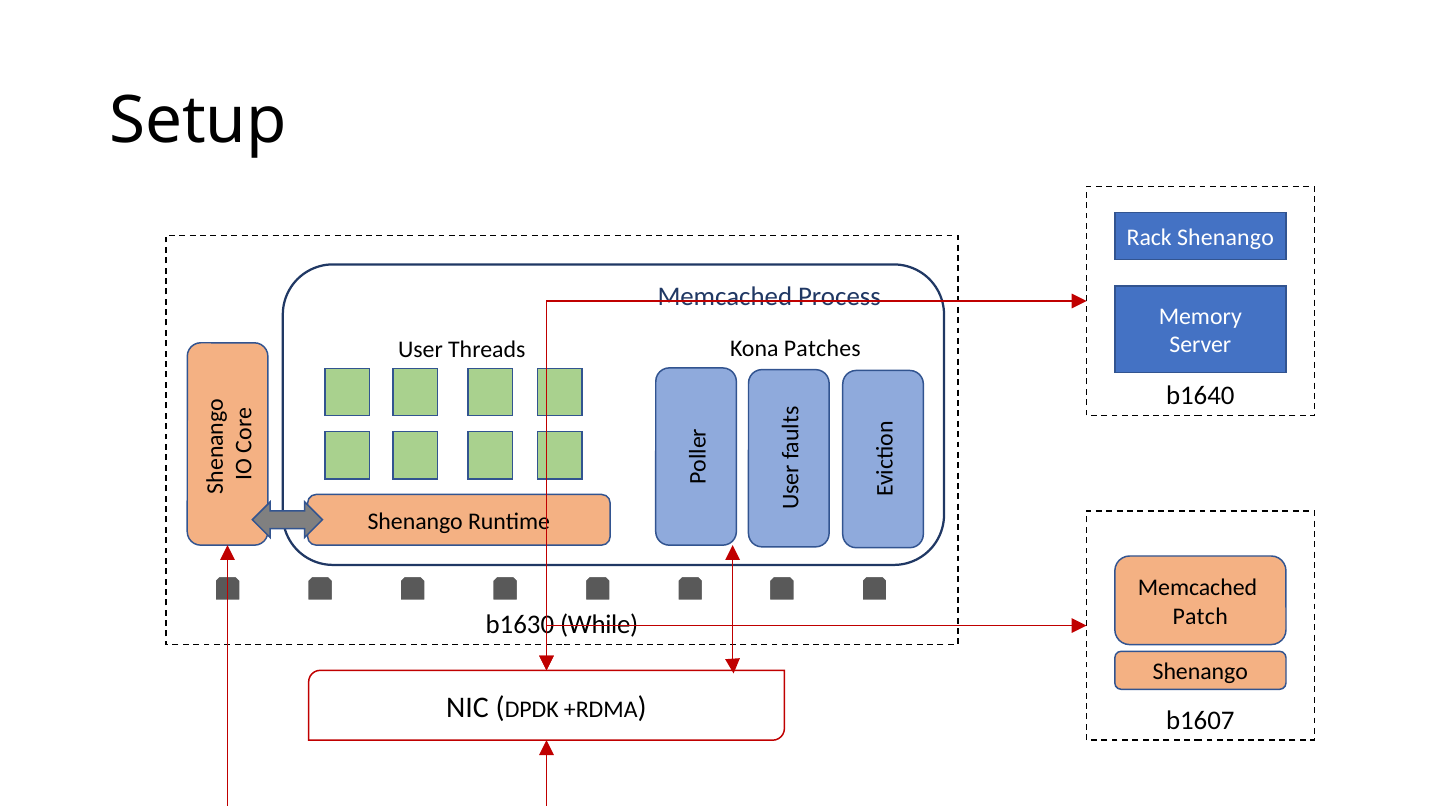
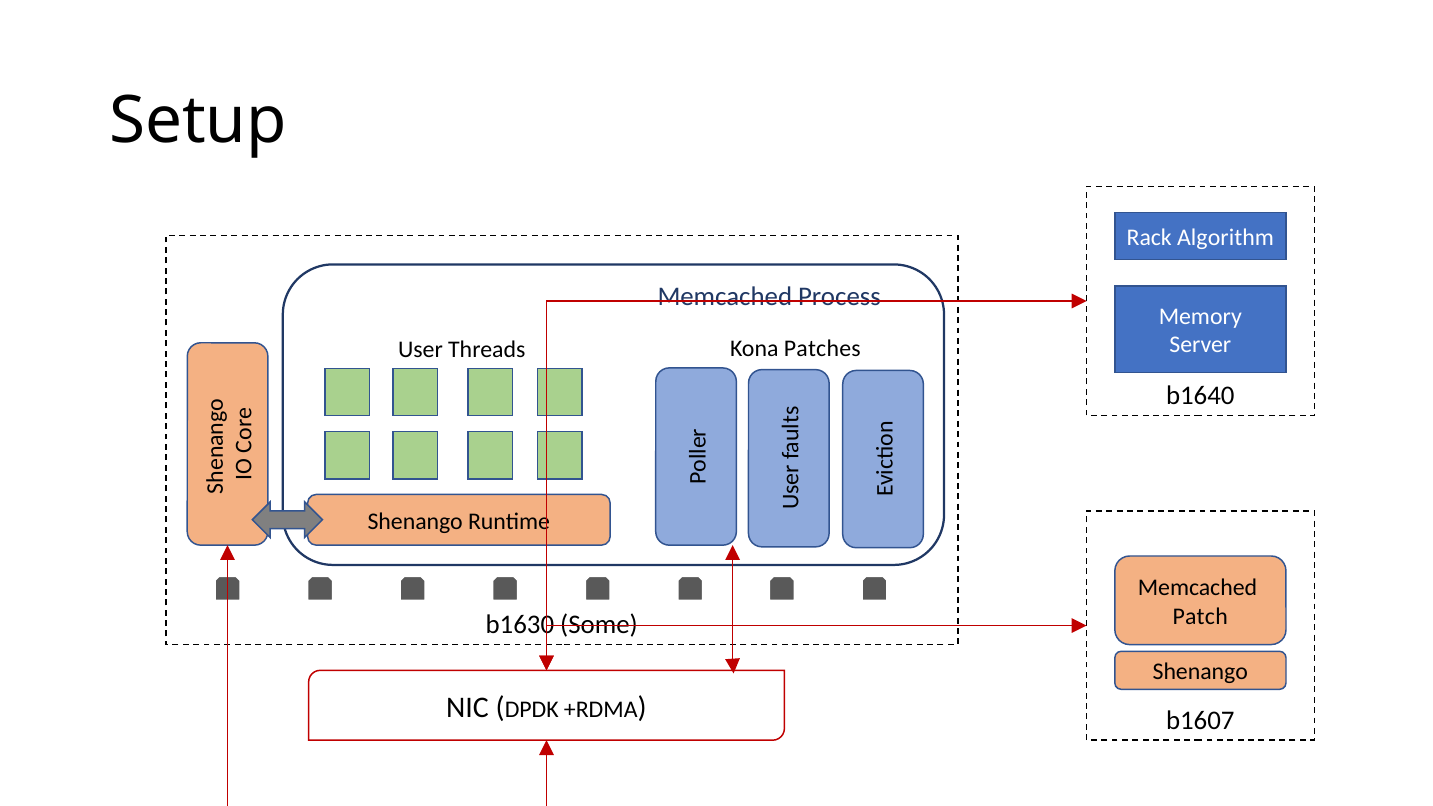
Rack Shenango: Shenango -> Algorithm
While: While -> Some
